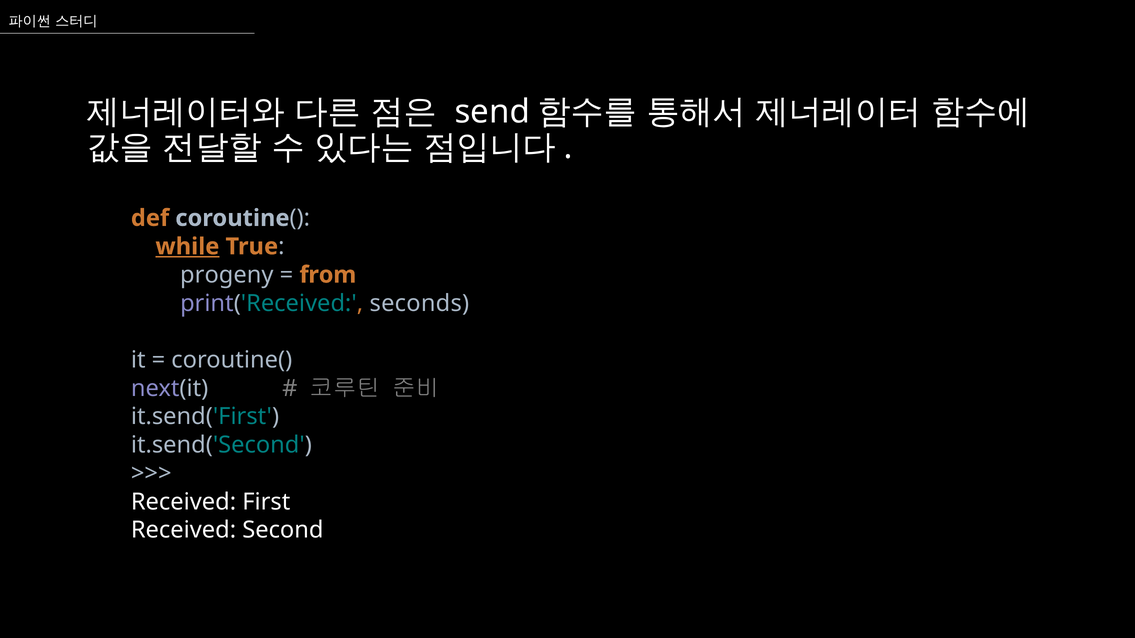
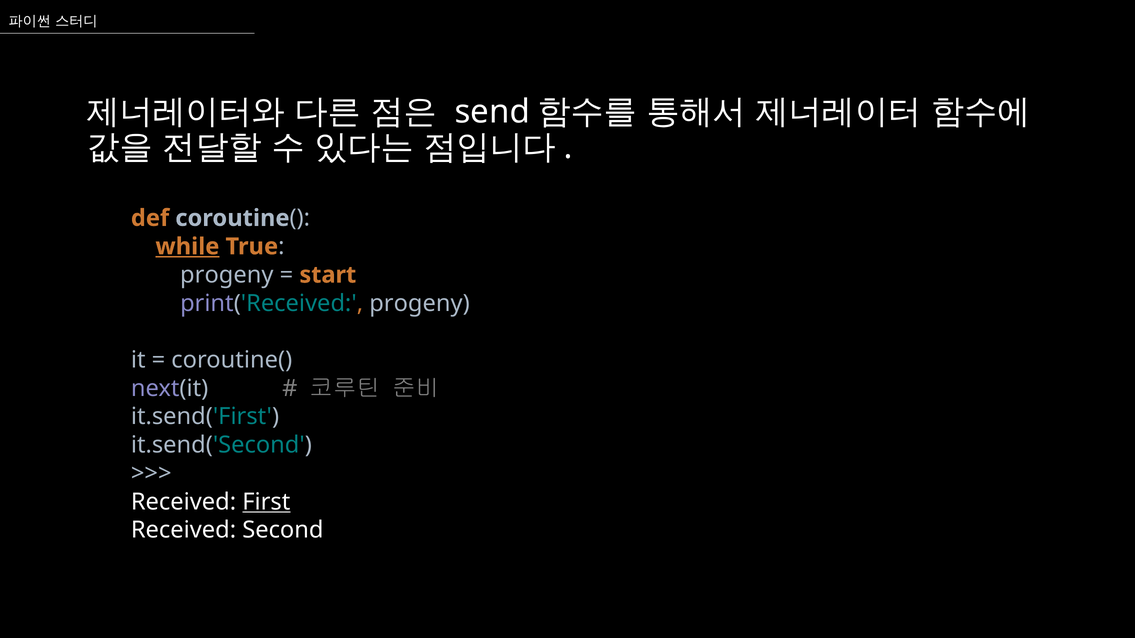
from: from -> start
print('Received seconds: seconds -> progeny
First underline: none -> present
